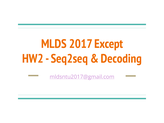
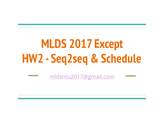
Decoding: Decoding -> Schedule
